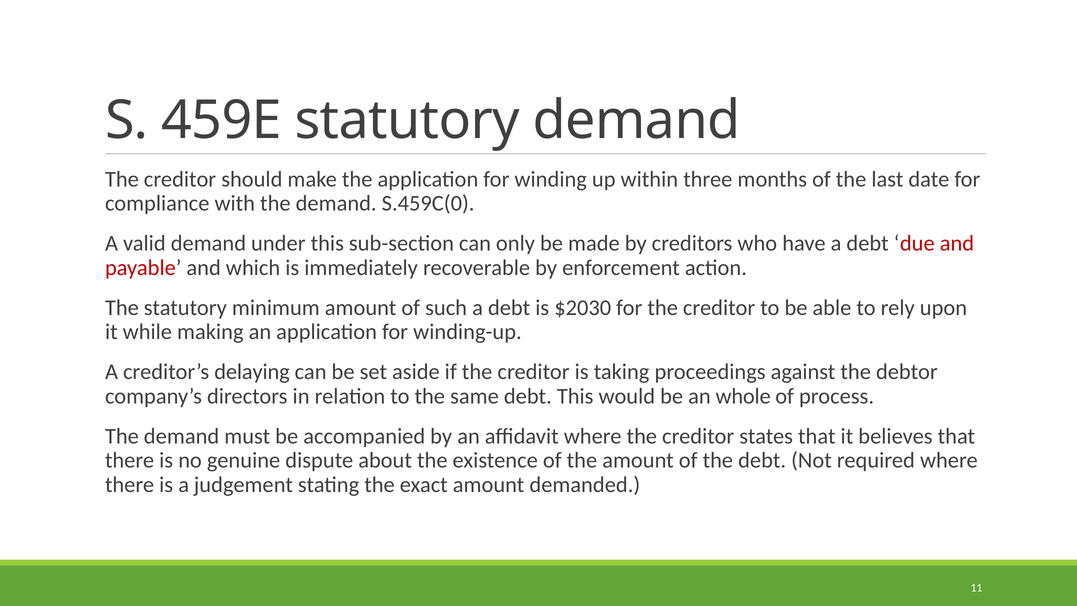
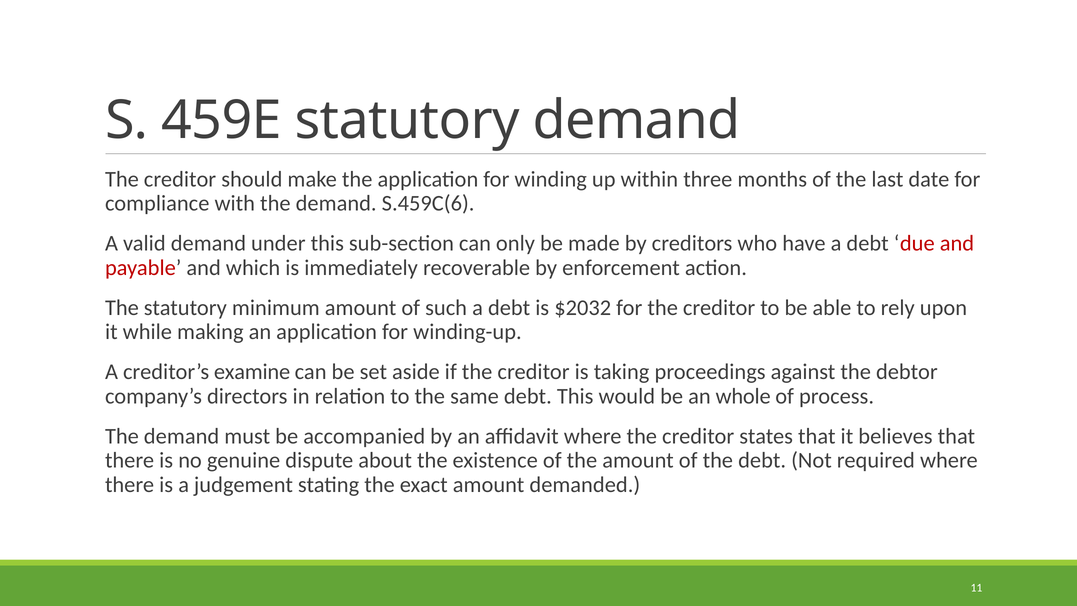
S.459C(0: S.459C(0 -> S.459C(6
$2030: $2030 -> $2032
delaying: delaying -> examine
